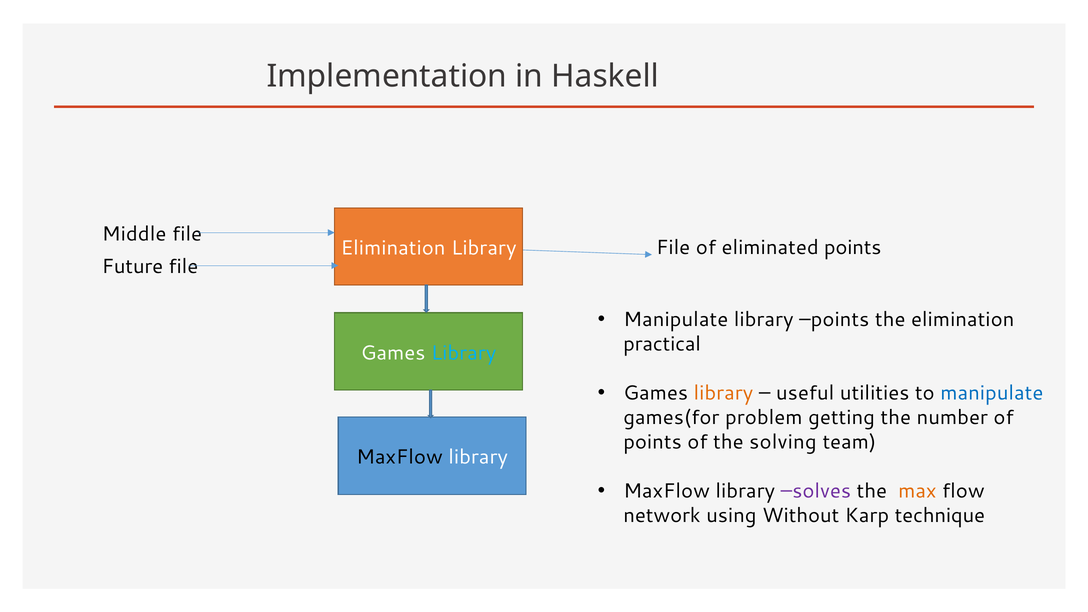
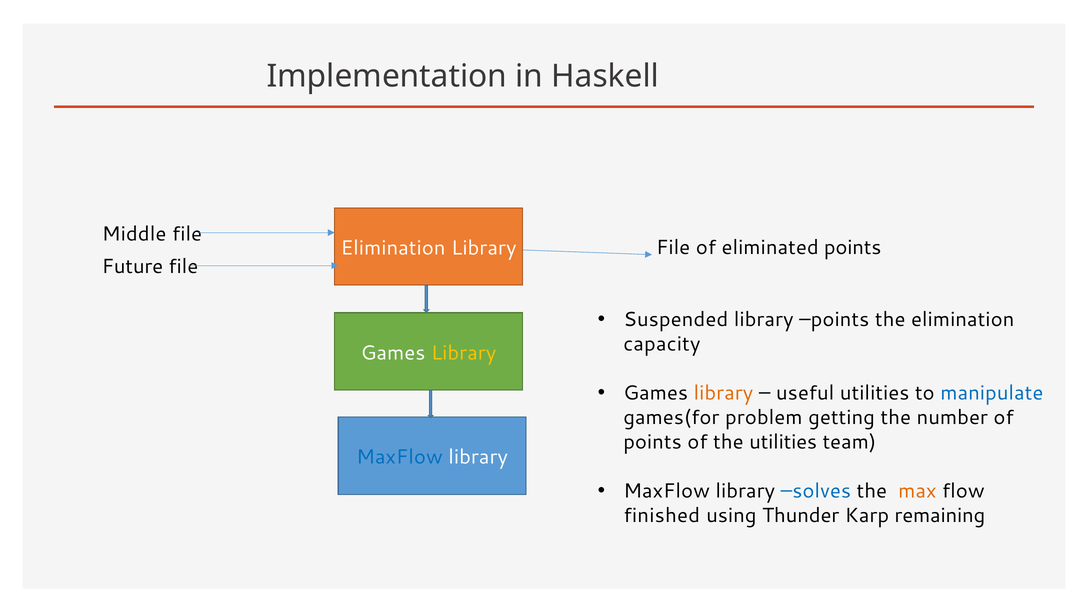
Manipulate at (676, 320): Manipulate -> Suspended
practical: practical -> capacity
Library at (464, 353) colour: light blue -> yellow
the solving: solving -> utilities
MaxFlow at (399, 457) colour: black -> blue
solves colour: purple -> blue
network: network -> finished
Without: Without -> Thunder
technique: technique -> remaining
